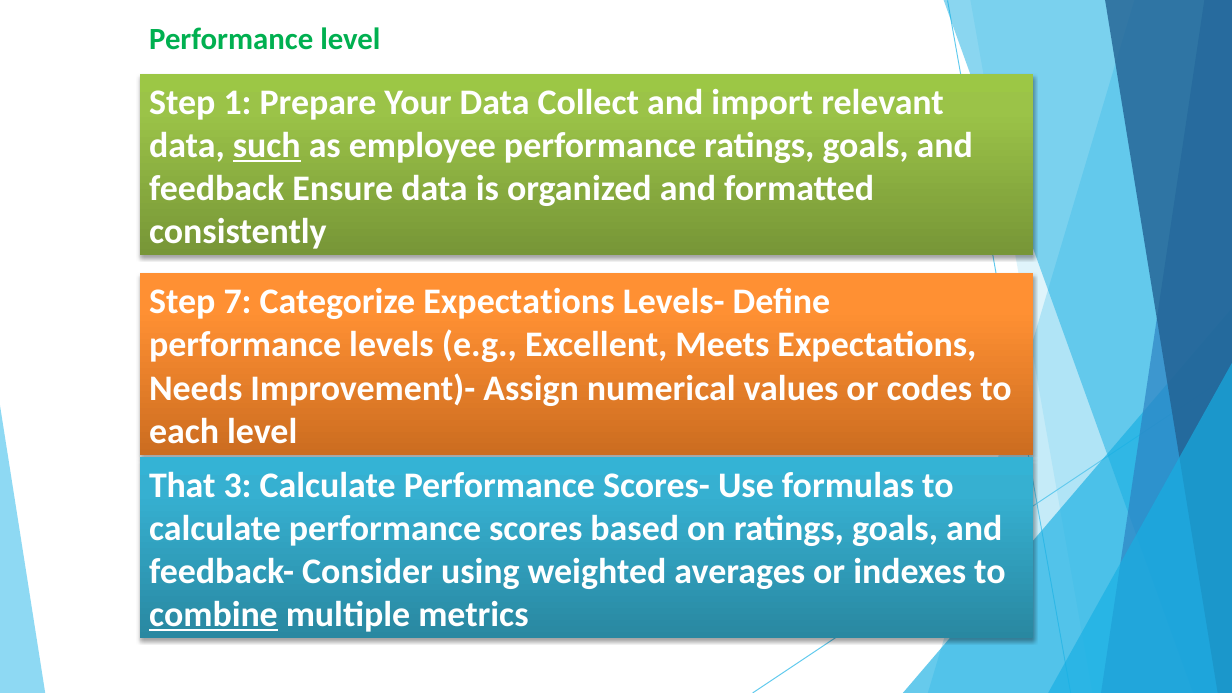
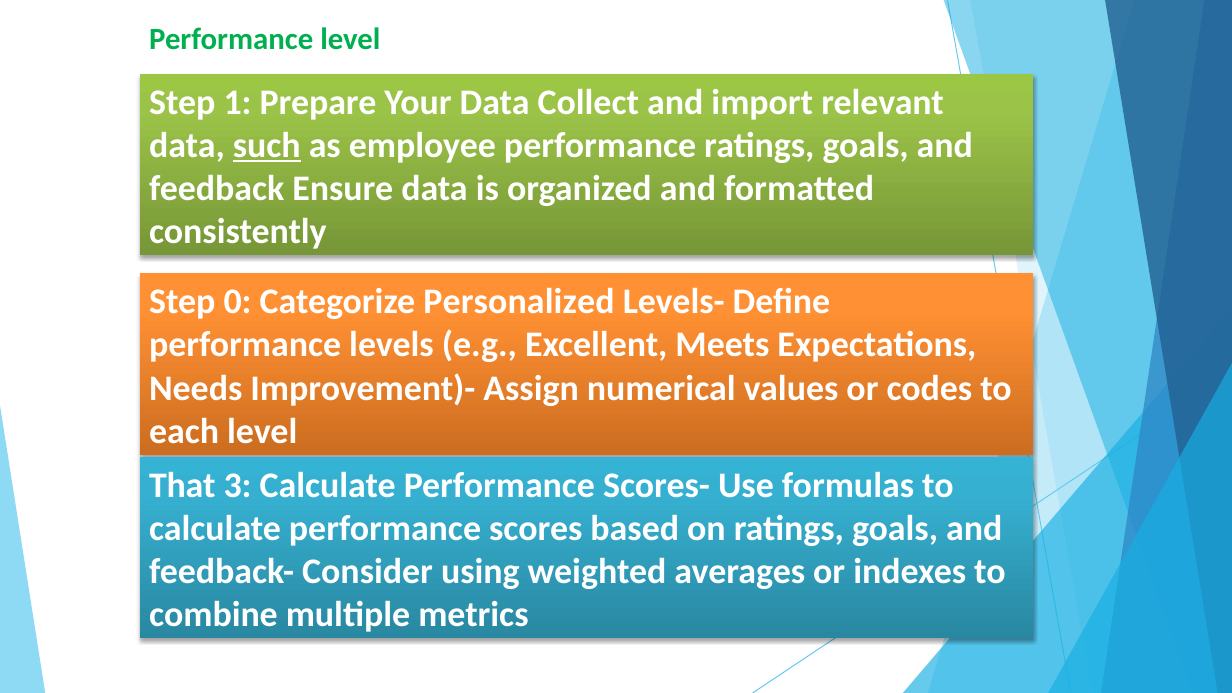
7: 7 -> 0
Categorize Expectations: Expectations -> Personalized
combine underline: present -> none
